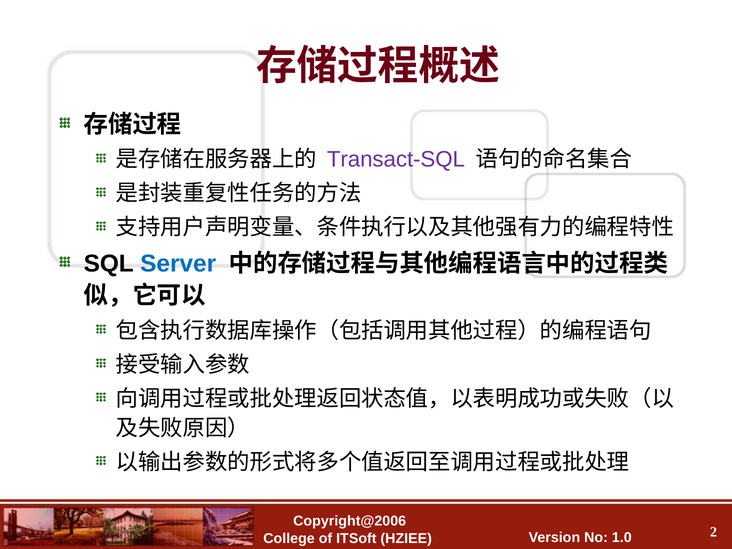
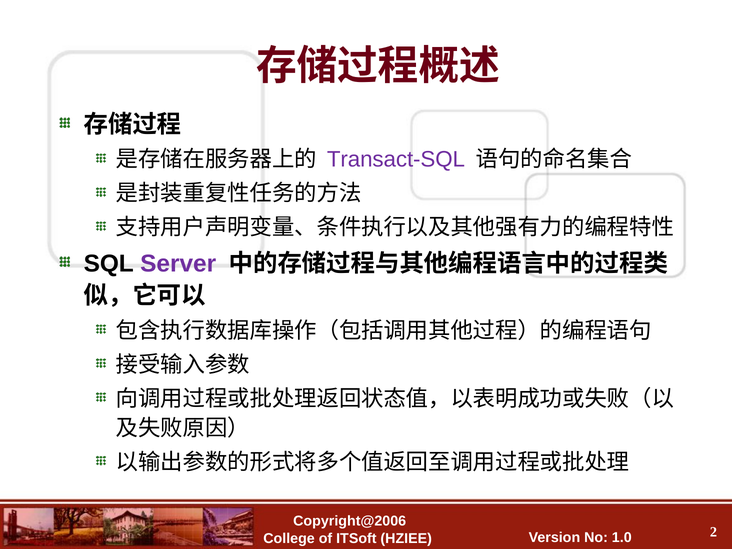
Server colour: blue -> purple
